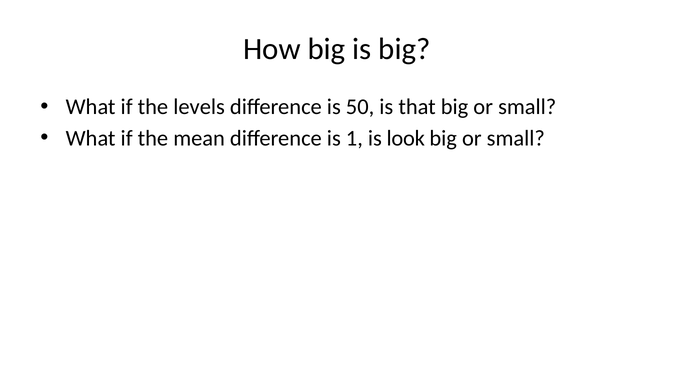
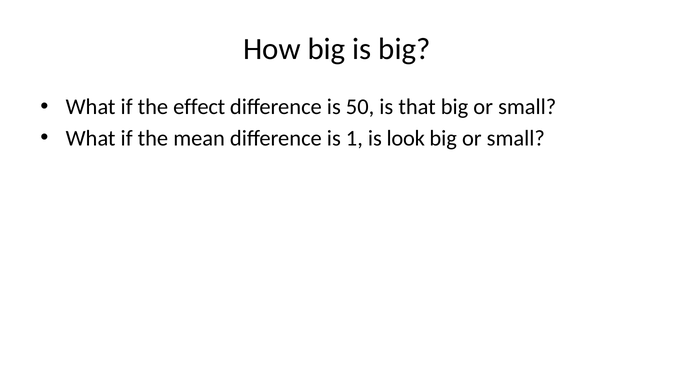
levels: levels -> effect
